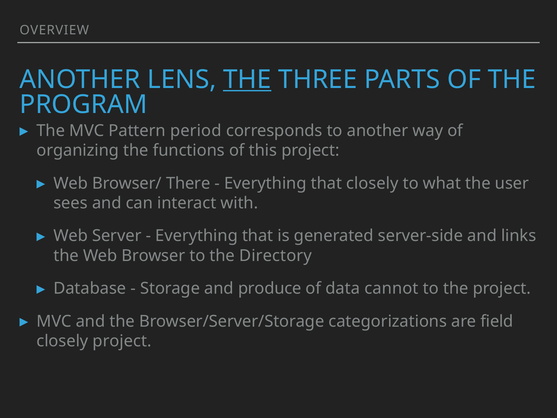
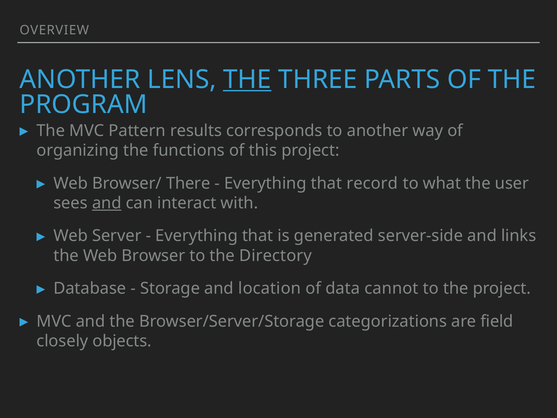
period: period -> results
that closely: closely -> record
and at (107, 203) underline: none -> present
produce: produce -> location
closely project: project -> objects
